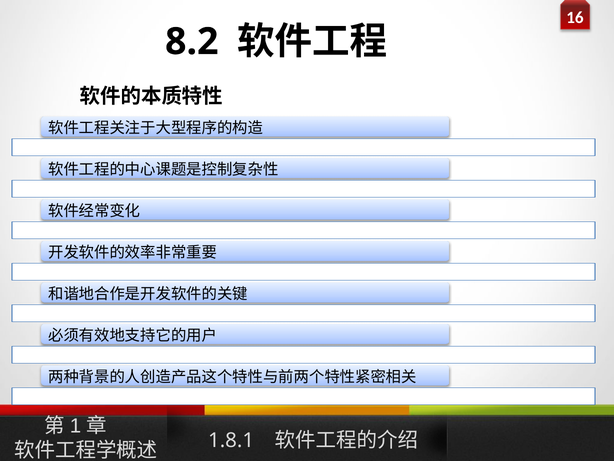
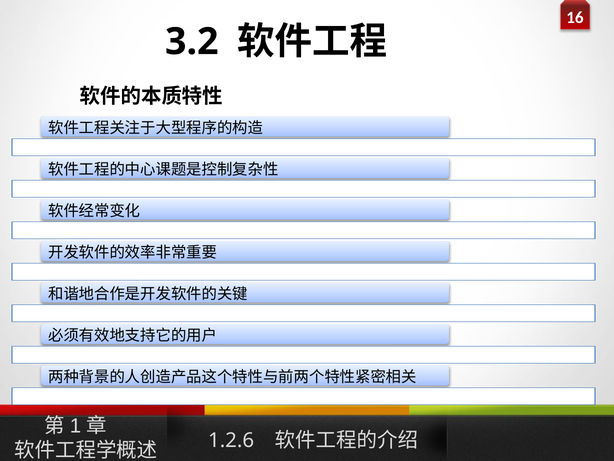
8.2: 8.2 -> 3.2
1.8.1: 1.8.1 -> 1.2.6
